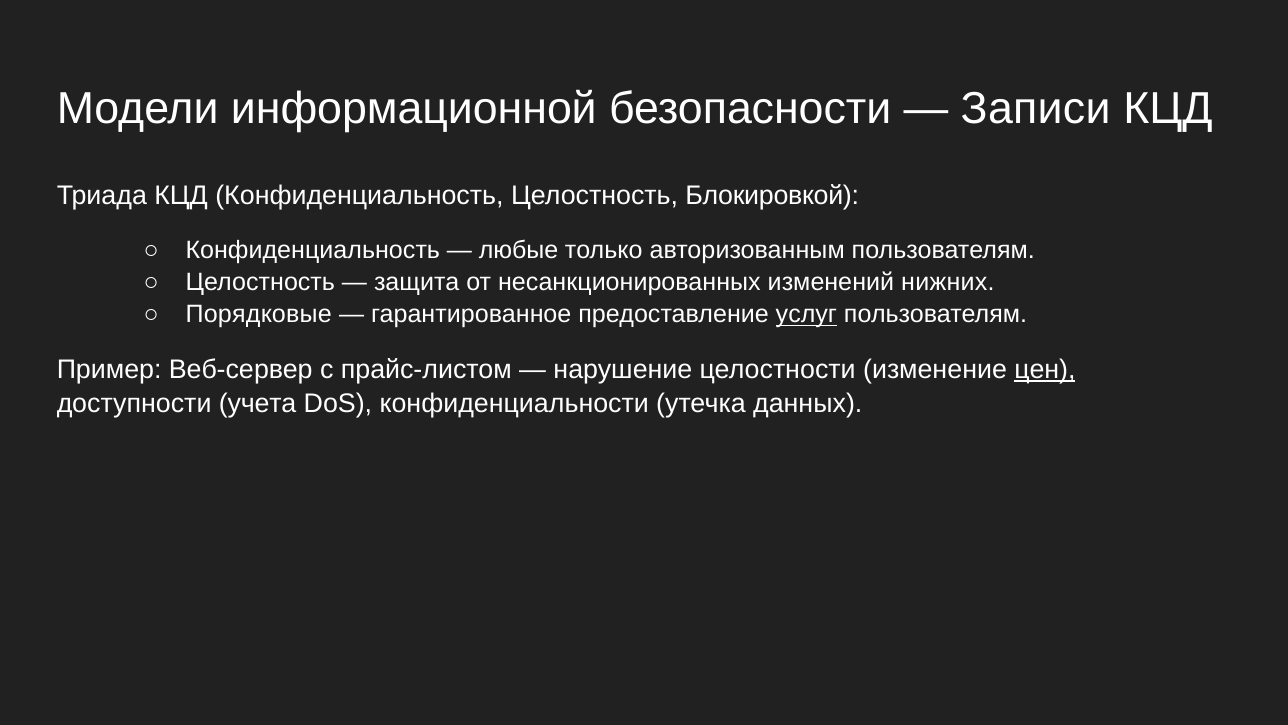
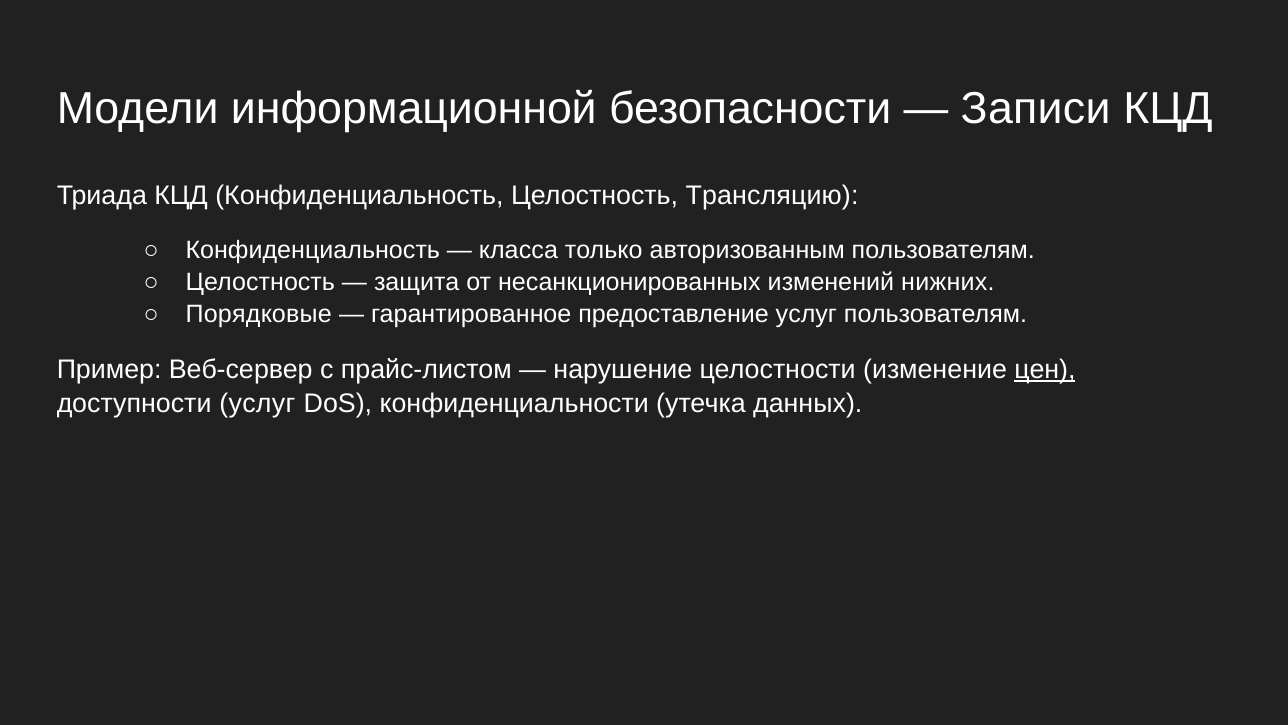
Блокировкой: Блокировкой -> Трансляцию
любые: любые -> класса
услуг at (806, 314) underline: present -> none
доступности учета: учета -> услуг
